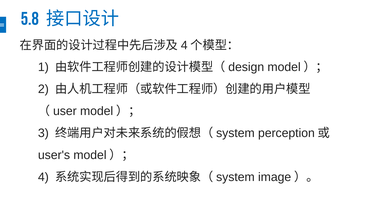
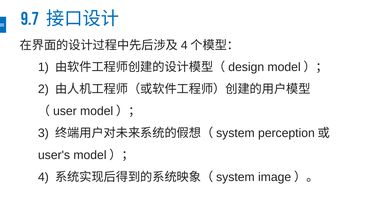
5.8: 5.8 -> 9.7
